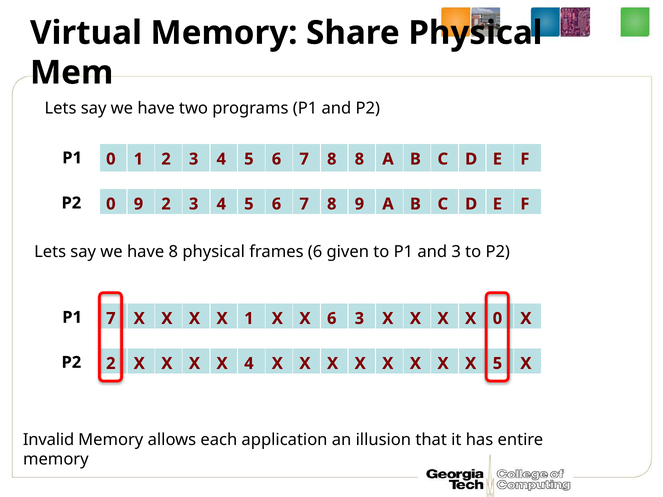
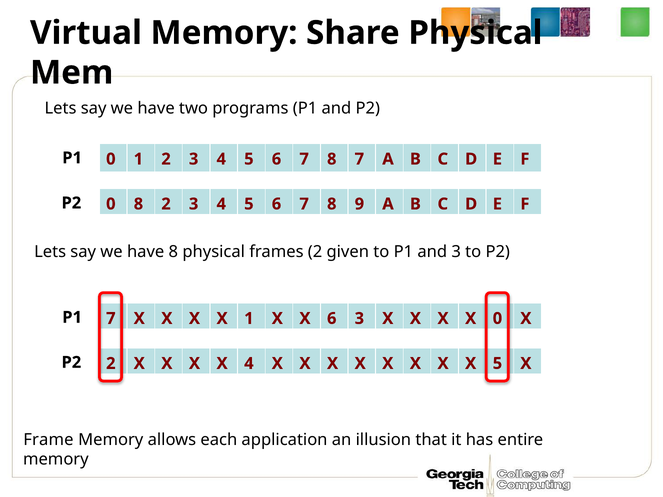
8 8: 8 -> 7
0 9: 9 -> 8
frames 6: 6 -> 2
Invalid: Invalid -> Frame
